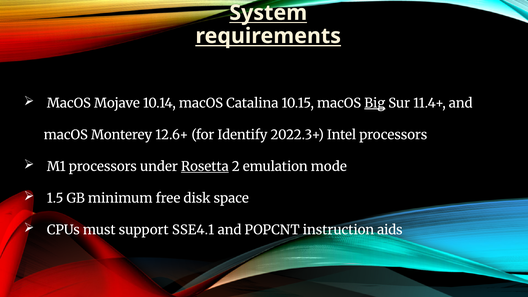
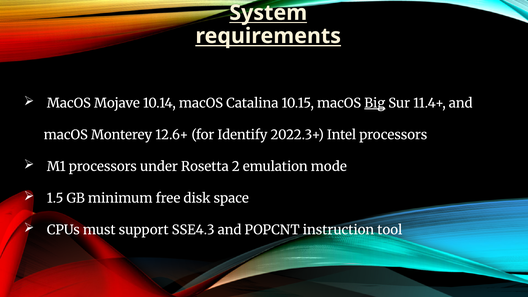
Rosetta underline: present -> none
SSE4.1: SSE4.1 -> SSE4.3
aids: aids -> tool
